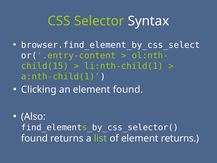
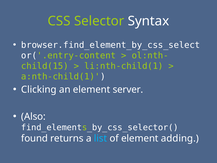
element found: found -> server
list colour: light green -> light blue
element returns: returns -> adding
